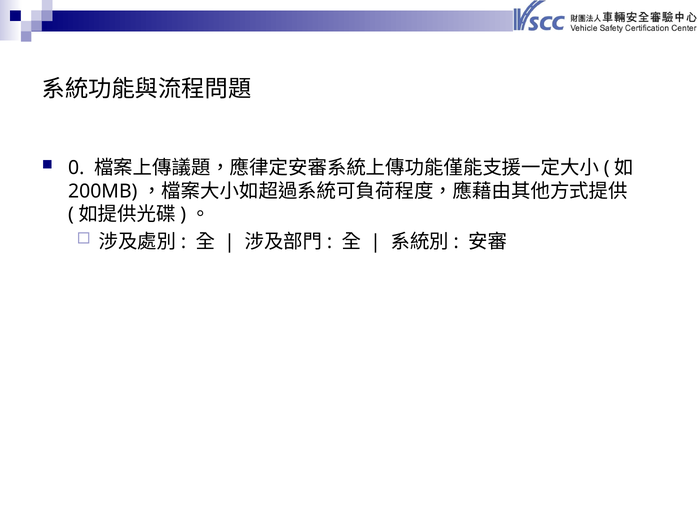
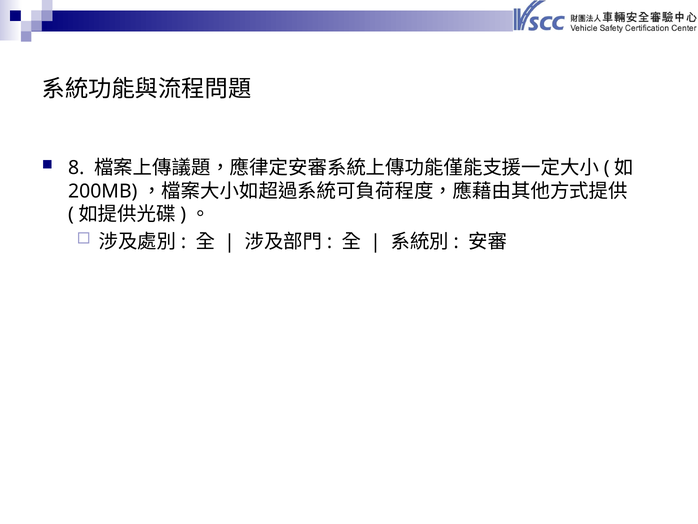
0: 0 -> 8
